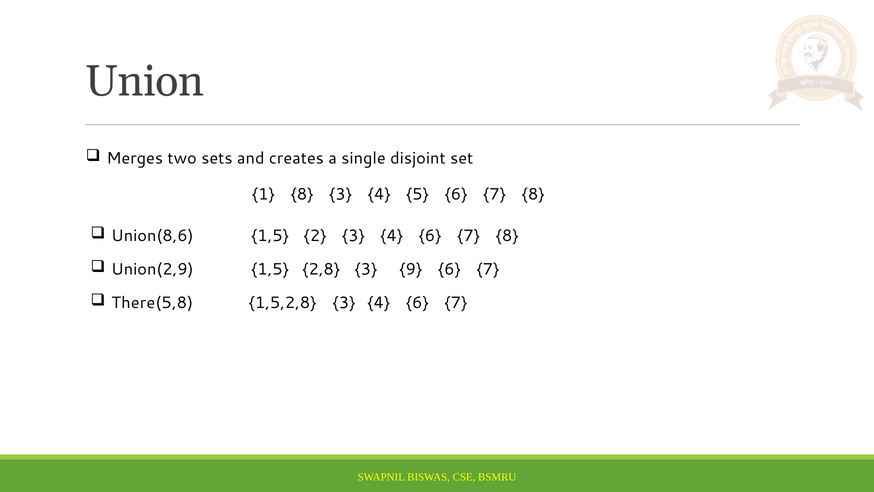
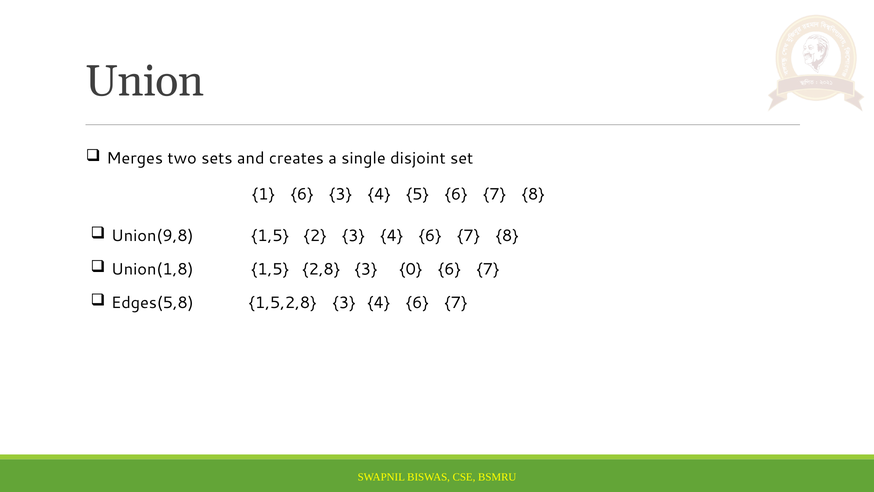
1 8: 8 -> 6
Union(8,6: Union(8,6 -> Union(9,8
Union(2,9: Union(2,9 -> Union(1,8
9: 9 -> 0
There(5,8: There(5,8 -> Edges(5,8
